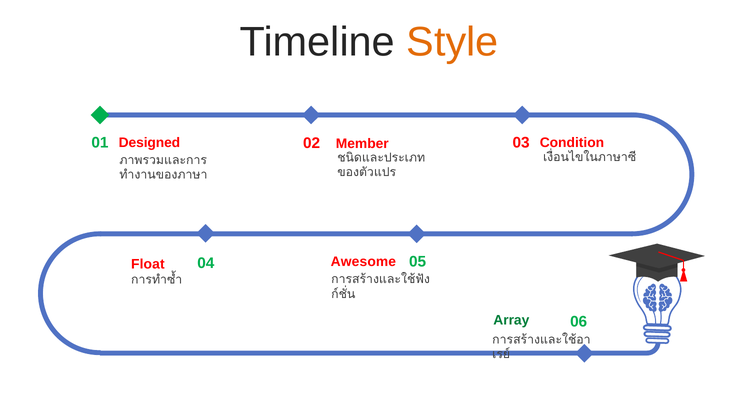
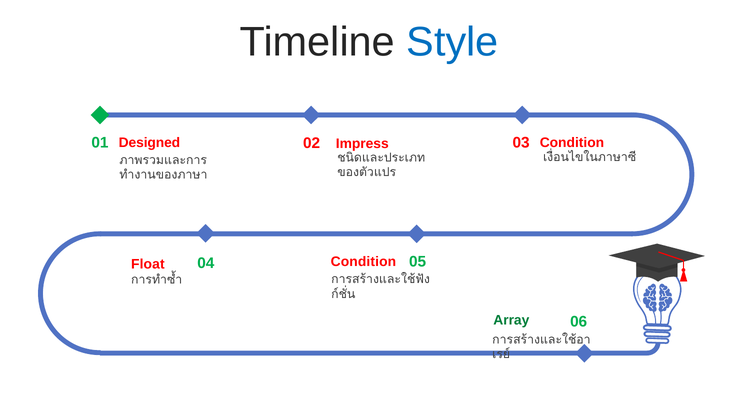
Style colour: orange -> blue
Member: Member -> Impress
Awesome at (363, 262): Awesome -> Condition
